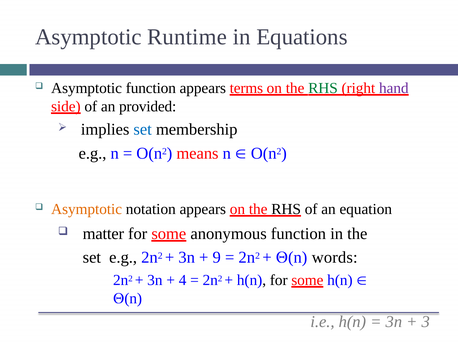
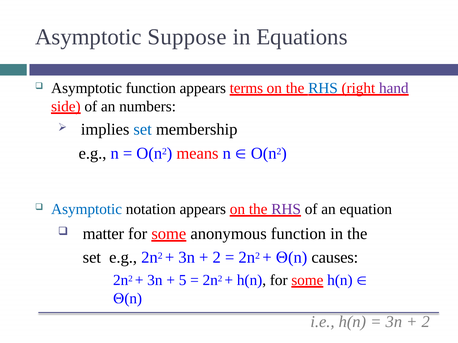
Runtime: Runtime -> Suppose
RHS at (323, 88) colour: green -> blue
provided: provided -> numbers
Asymptotic at (87, 209) colour: orange -> blue
RHS at (286, 209) colour: black -> purple
9 at (217, 258): 9 -> 2
words: words -> causes
4: 4 -> 5
3 at (426, 322): 3 -> 2
